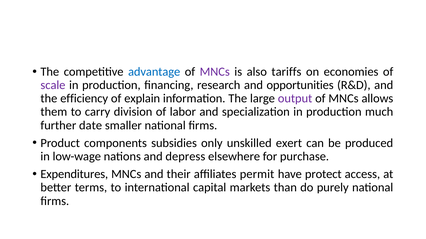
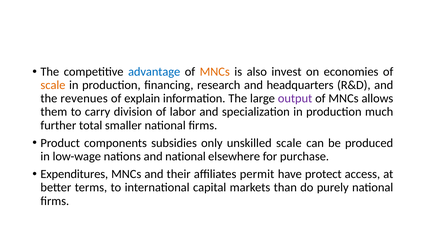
MNCs at (215, 72) colour: purple -> orange
tariffs: tariffs -> invest
scale at (53, 85) colour: purple -> orange
opportunities: opportunities -> headquarters
efficiency: efficiency -> revenues
date: date -> total
unskilled exert: exert -> scale
and depress: depress -> national
